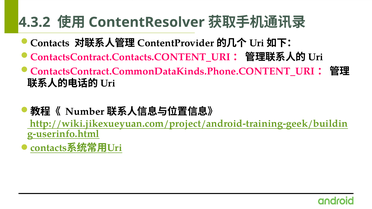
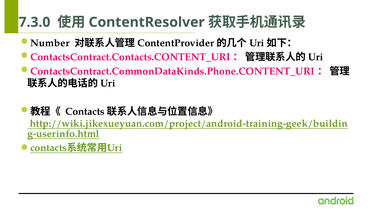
4.3.2: 4.3.2 -> 7.3.0
Contacts at (50, 43): Contacts -> Number
Number at (85, 112): Number -> Contacts
